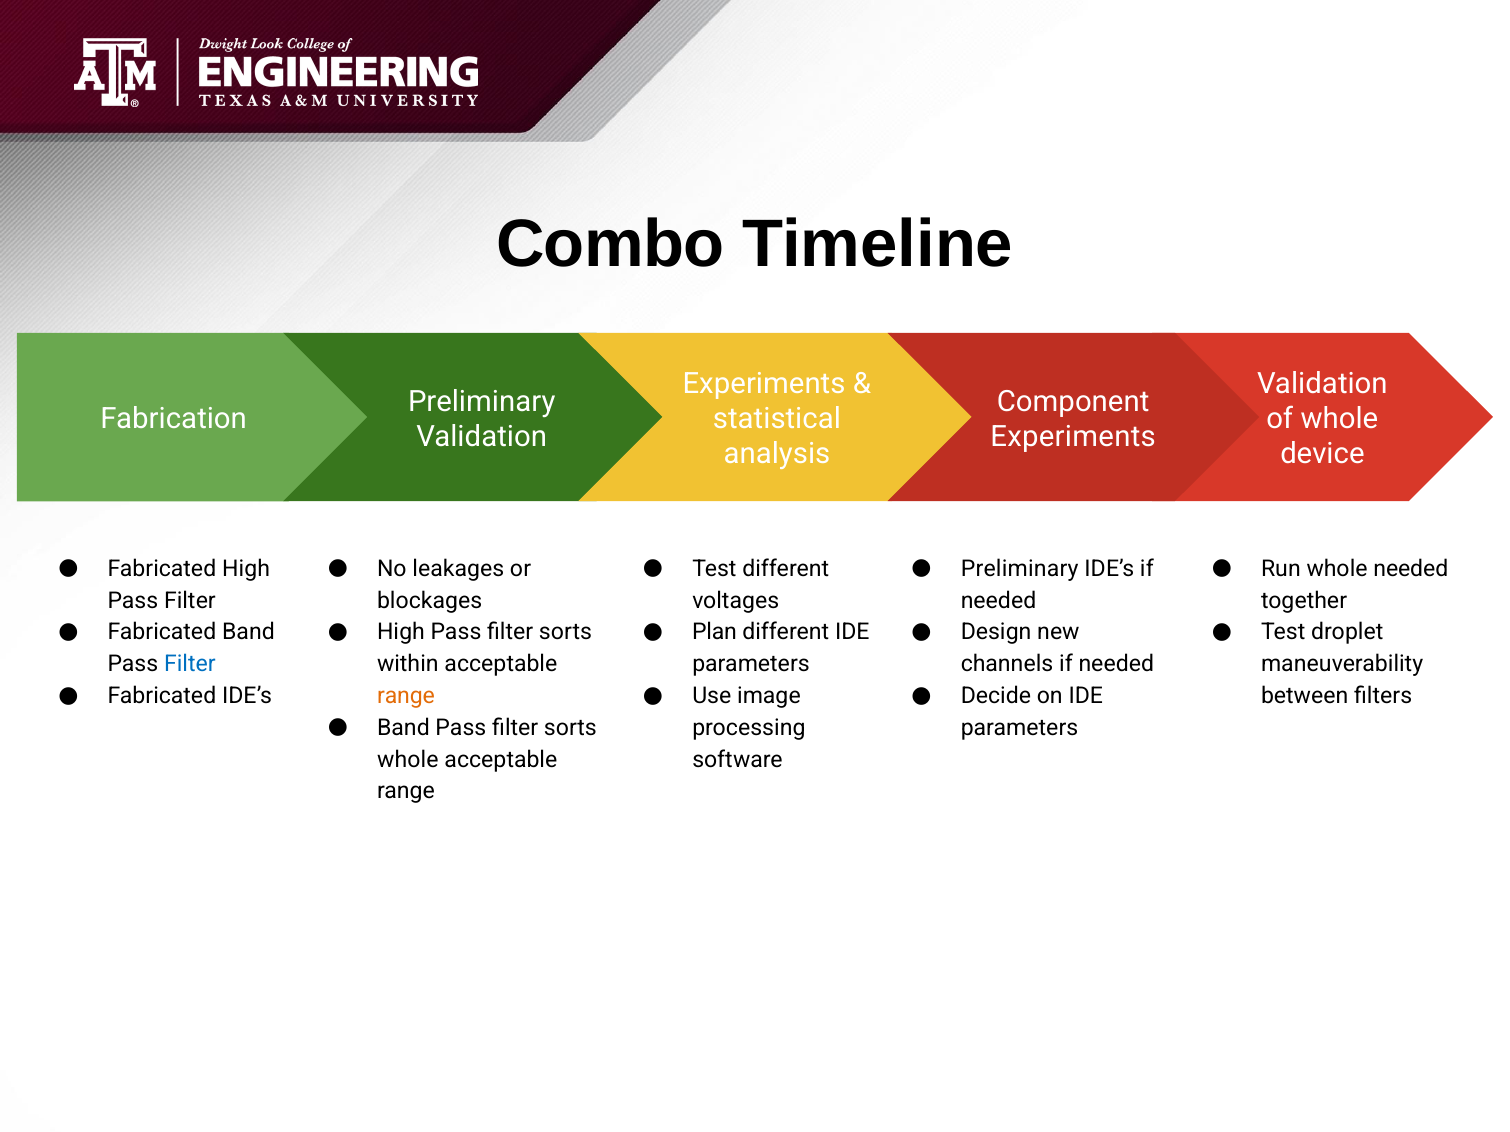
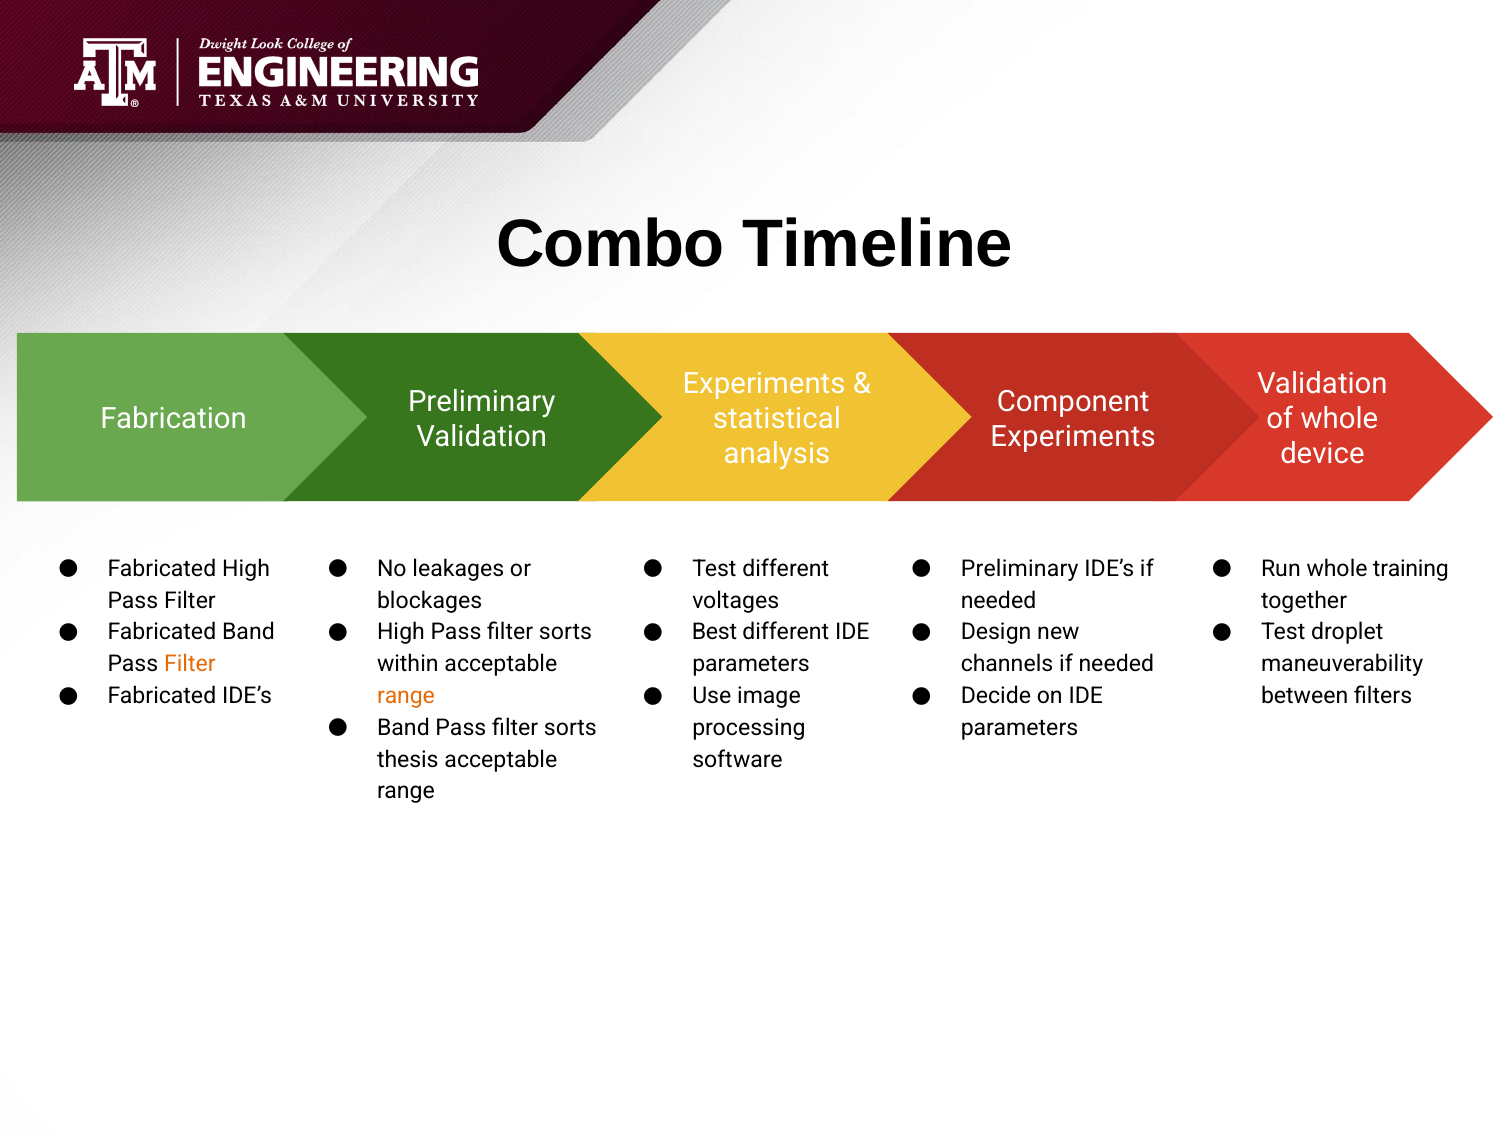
whole needed: needed -> training
Plan: Plan -> Best
Filter at (190, 664) colour: blue -> orange
whole at (408, 760): whole -> thesis
